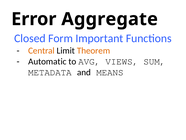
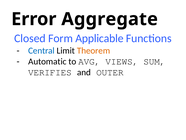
Important: Important -> Applicable
Central colour: orange -> blue
METADATA: METADATA -> VERIFIES
MEANS: MEANS -> OUTER
